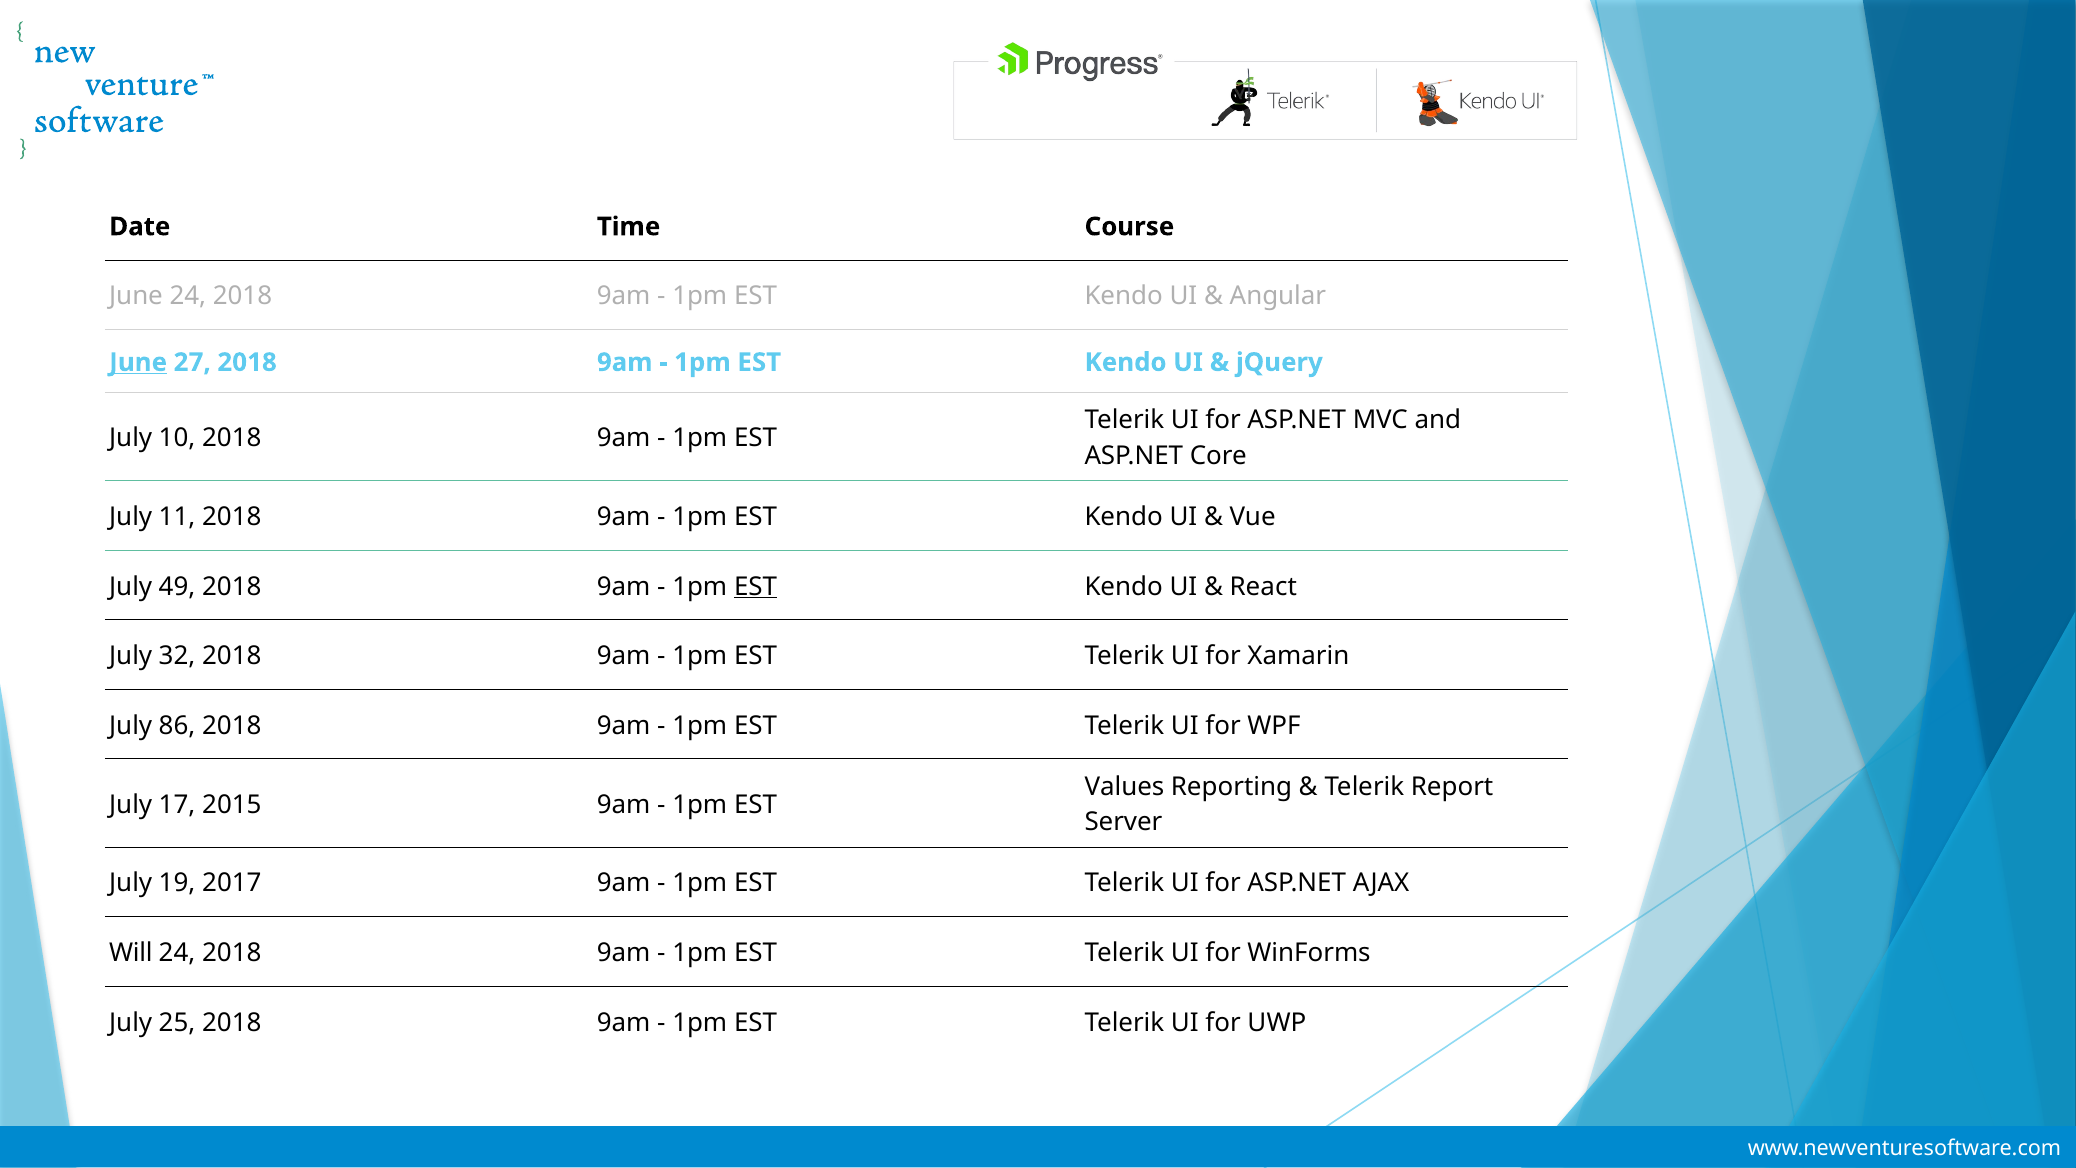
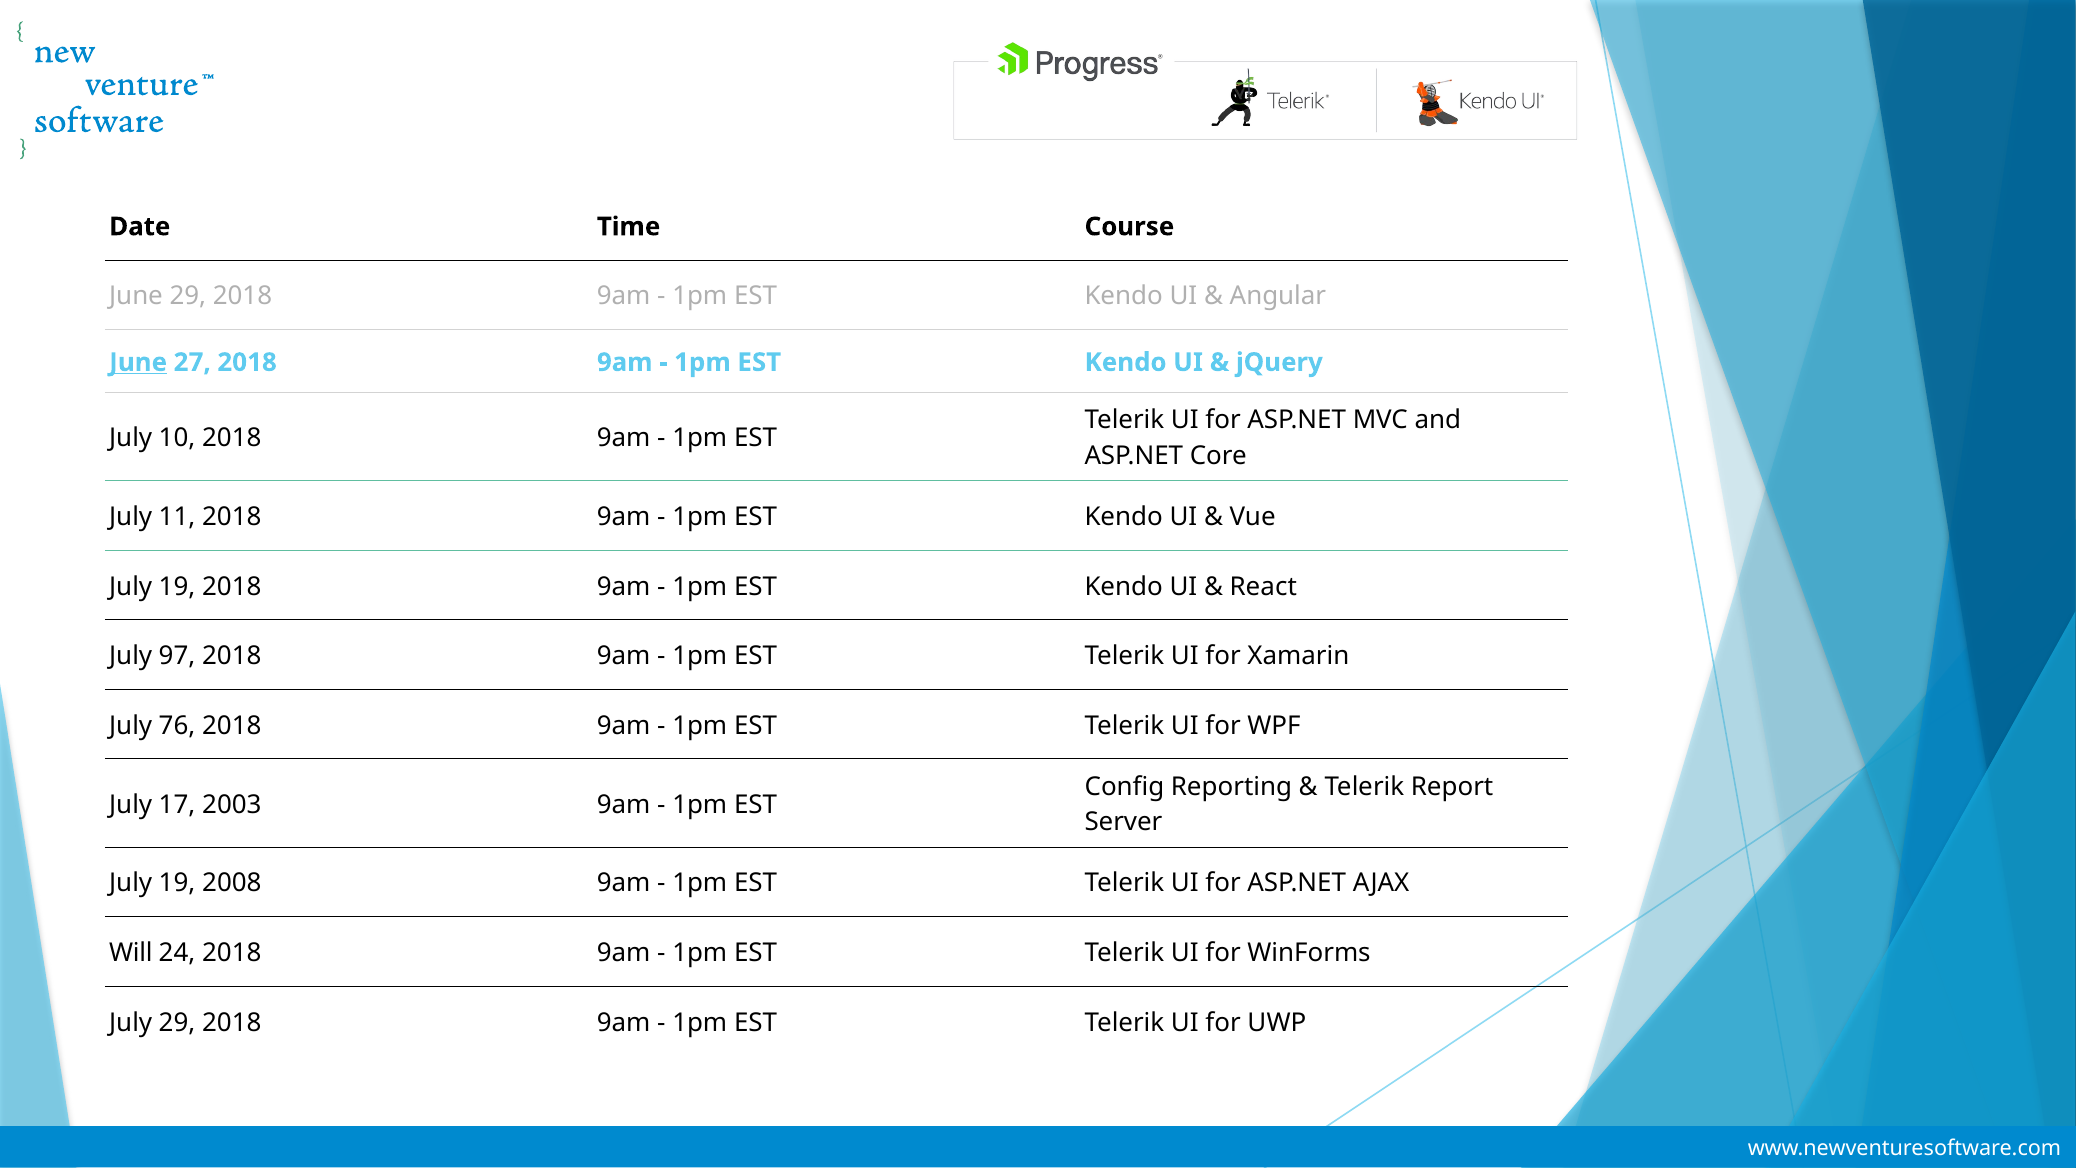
June 24: 24 -> 29
49 at (177, 586): 49 -> 19
EST at (756, 586) underline: present -> none
32: 32 -> 97
86: 86 -> 76
Values: Values -> Config
2015: 2015 -> 2003
2017: 2017 -> 2008
July 25: 25 -> 29
